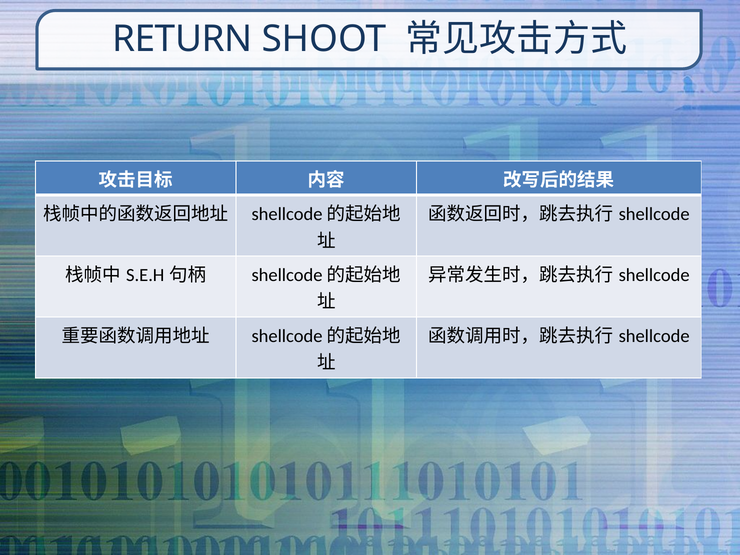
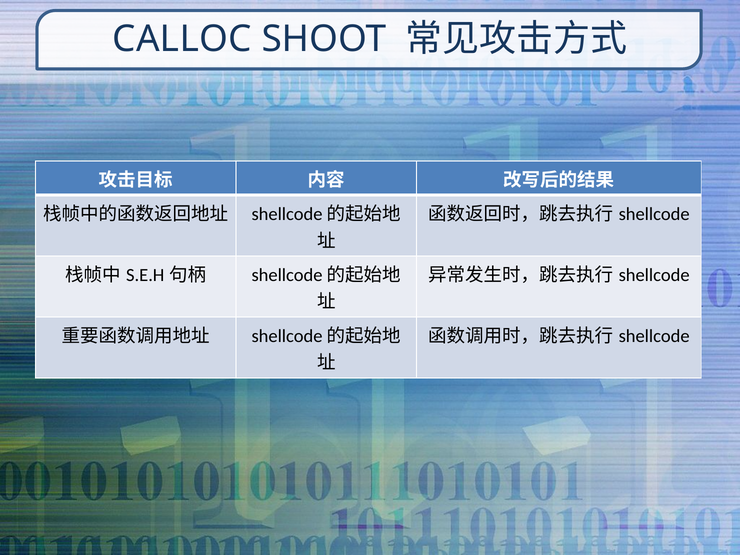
RETURN: RETURN -> CALLOC
